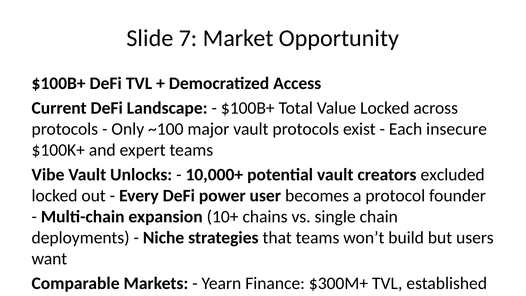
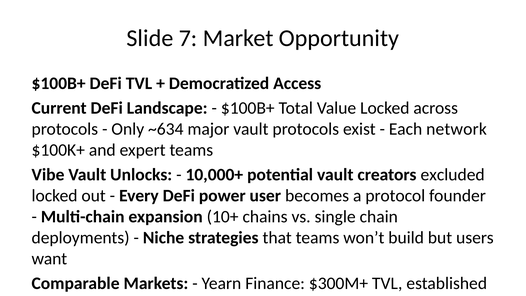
~100: ~100 -> ~634
insecure: insecure -> network
